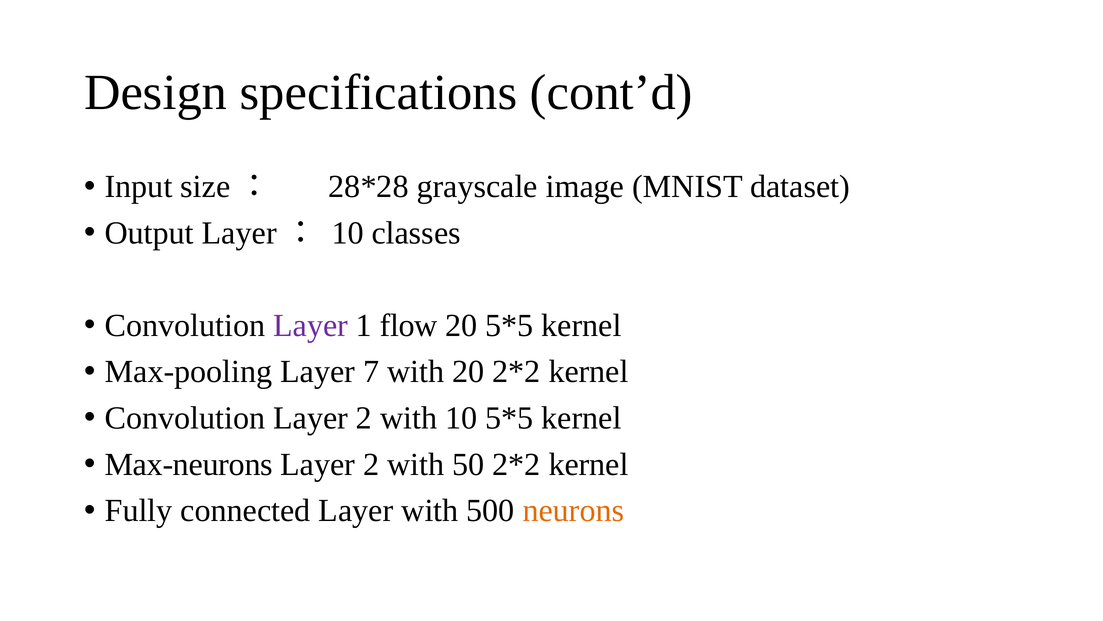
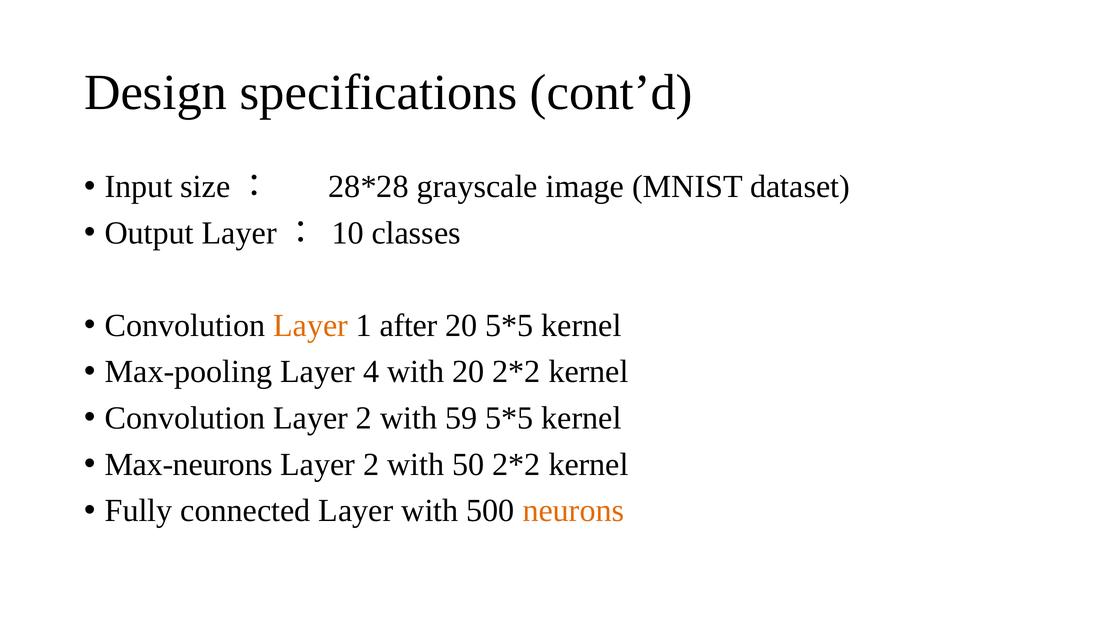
Layer at (311, 325) colour: purple -> orange
flow: flow -> after
7: 7 -> 4
with 10: 10 -> 59
